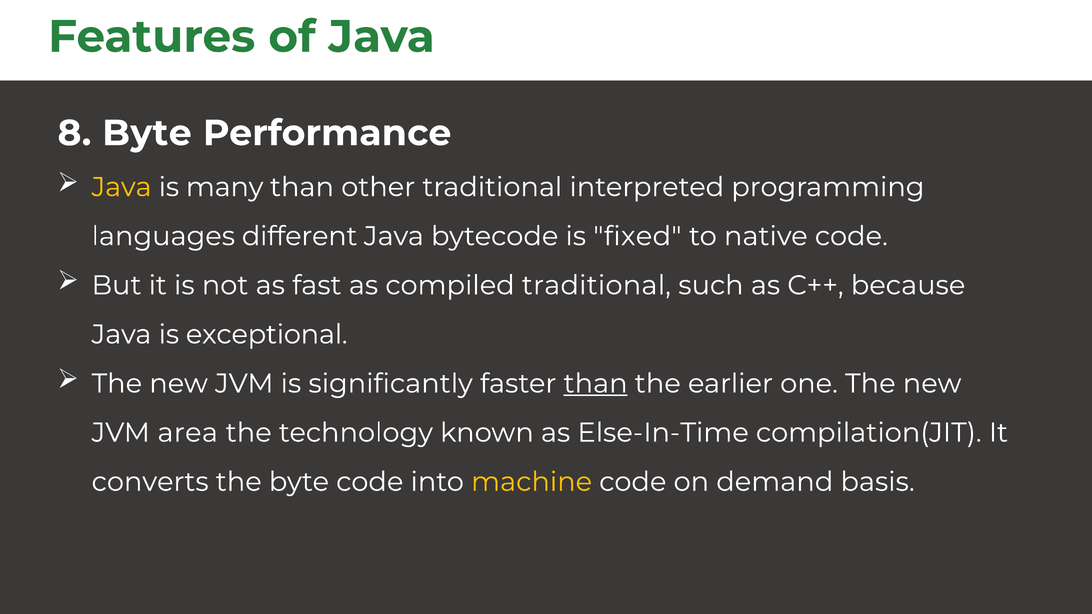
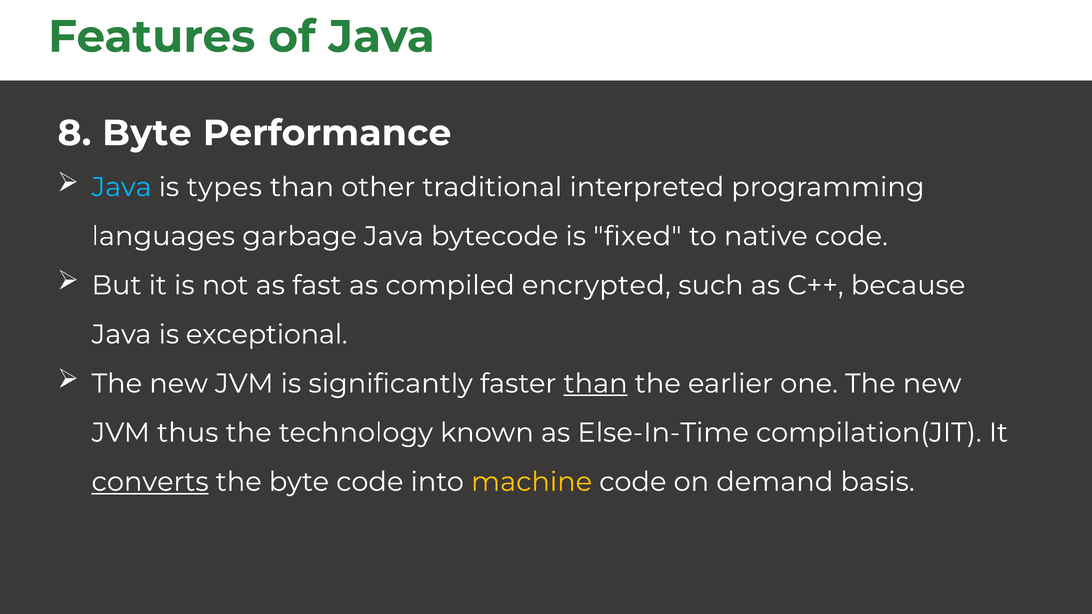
Java at (122, 187) colour: yellow -> light blue
many: many -> types
different: different -> garbage
compiled traditional: traditional -> encrypted
area: area -> thus
converts underline: none -> present
